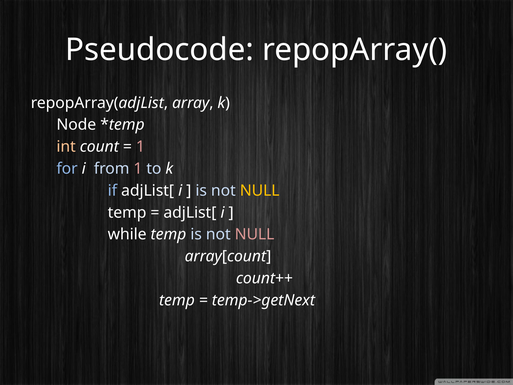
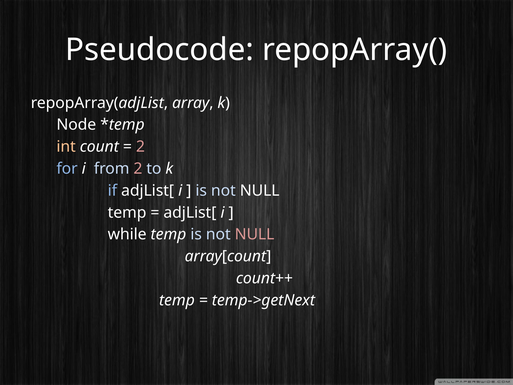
1 at (140, 147): 1 -> 2
from 1: 1 -> 2
NULL at (260, 190) colour: yellow -> white
